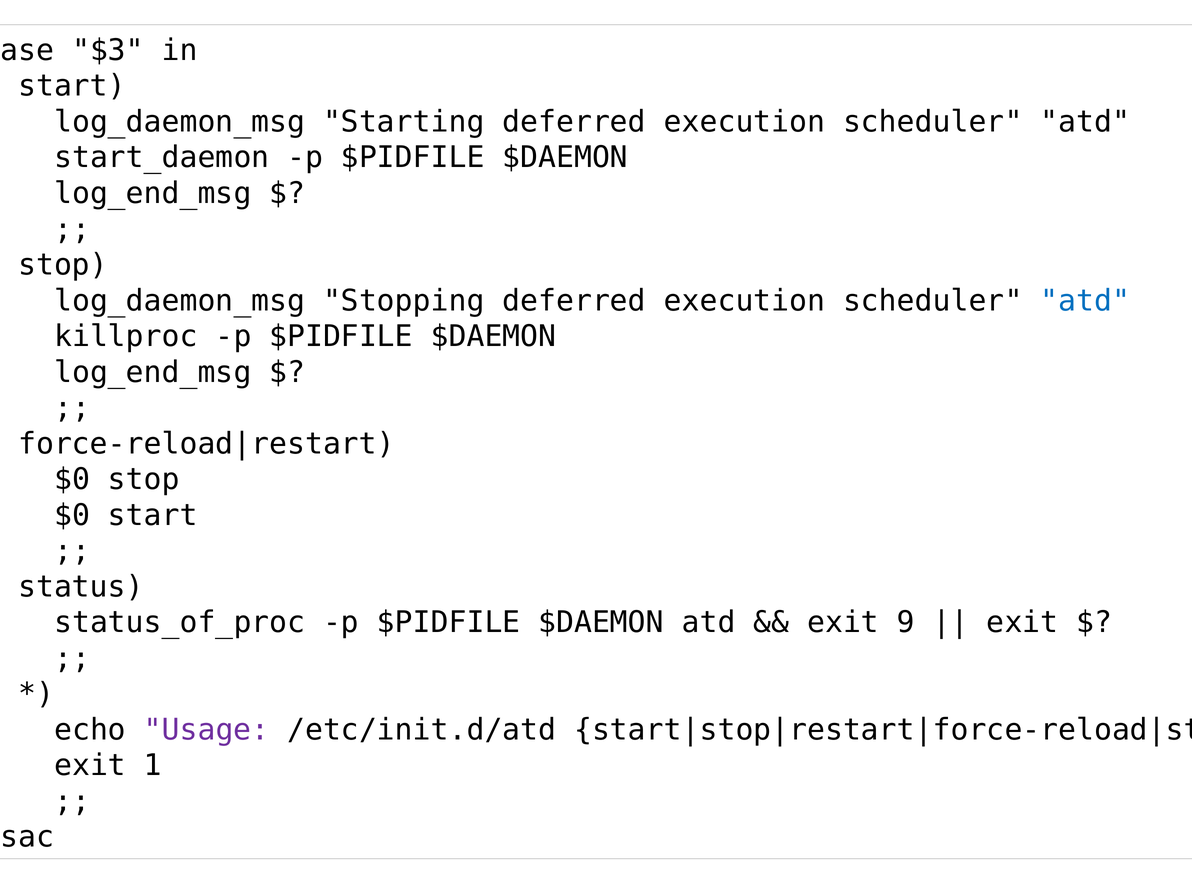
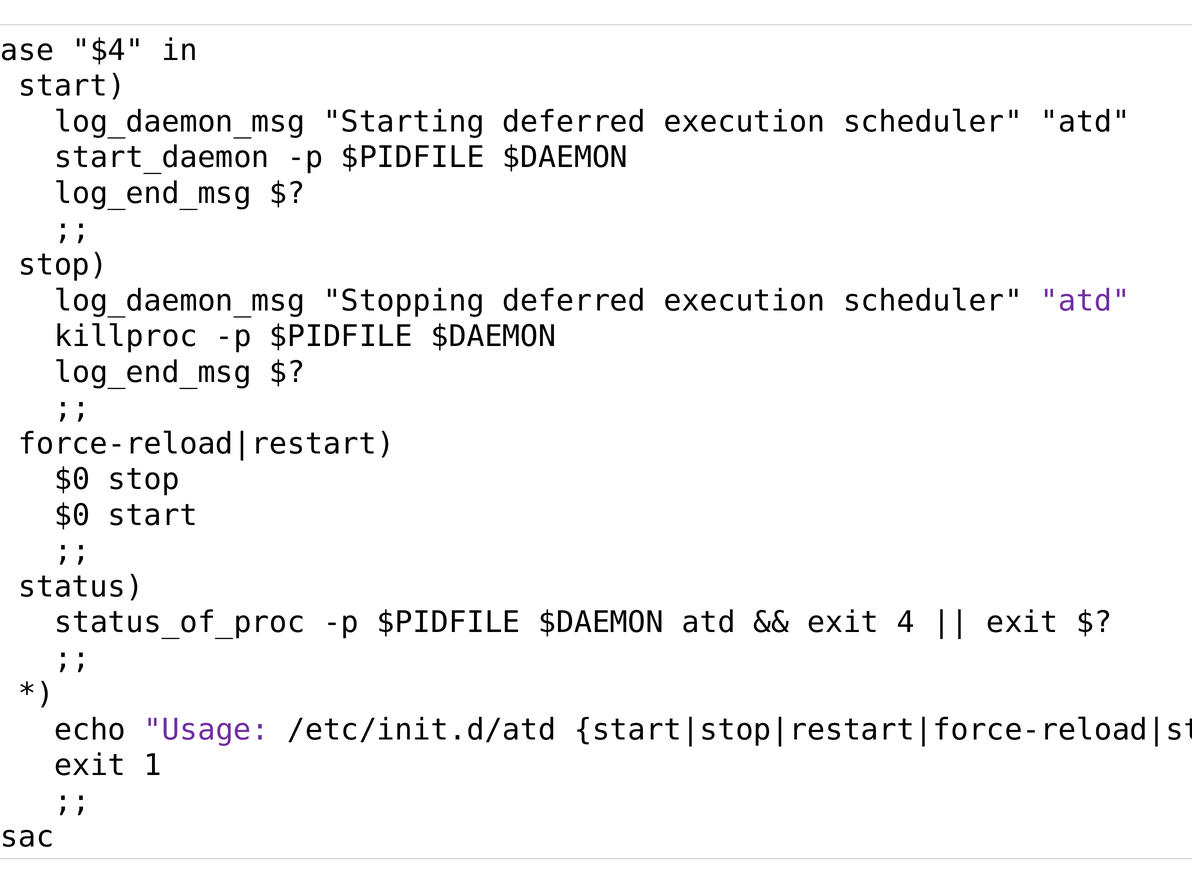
$3: $3 -> $4
atd at (1085, 301) colour: blue -> purple
9: 9 -> 4
